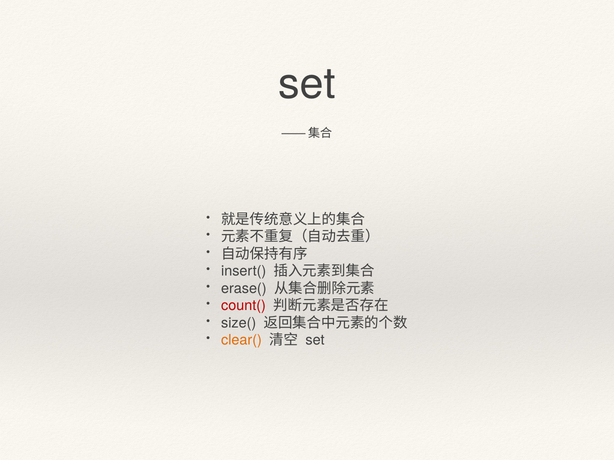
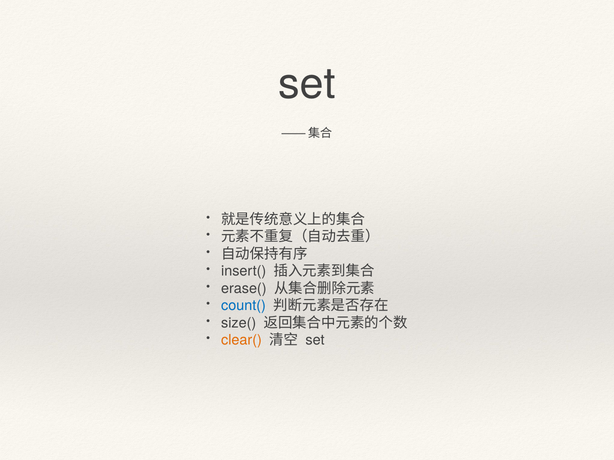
count( colour: red -> blue
